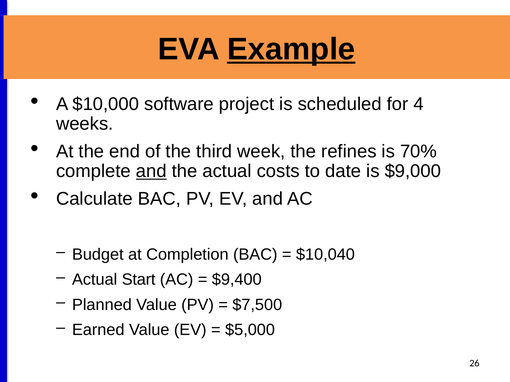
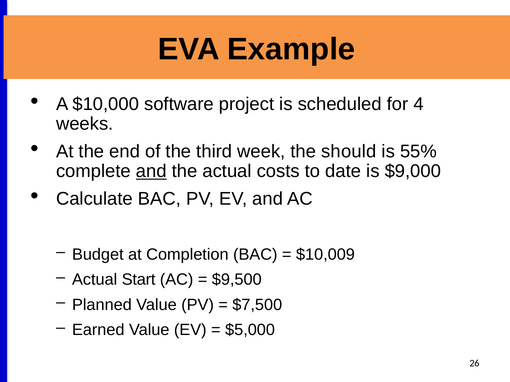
Example underline: present -> none
refines: refines -> should
70%: 70% -> 55%
$10,040: $10,040 -> $10,009
$9,400: $9,400 -> $9,500
